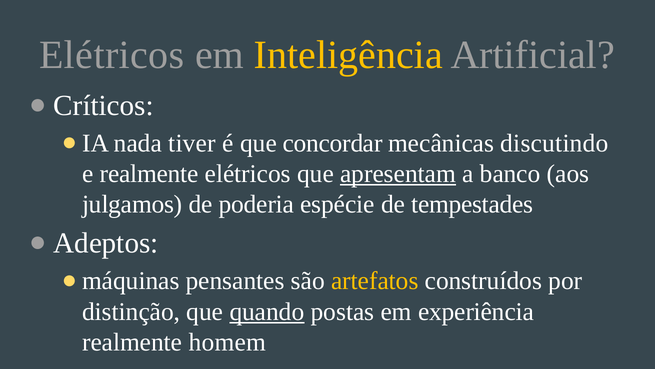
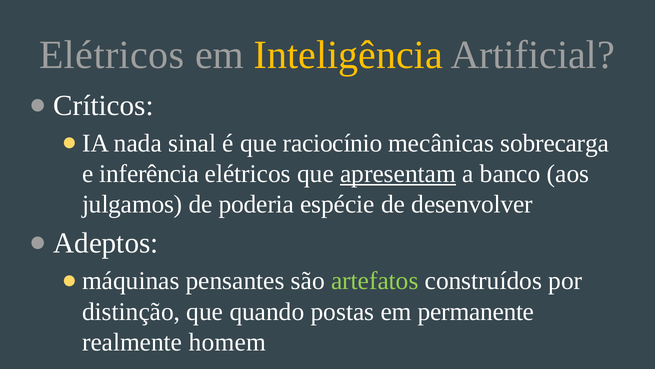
tiver: tiver -> sinal
concordar: concordar -> raciocínio
discutindo: discutindo -> sobrecarga
e realmente: realmente -> inferência
tempestades: tempestades -> desenvolver
artefatos colour: yellow -> light green
quando underline: present -> none
experiência: experiência -> permanente
